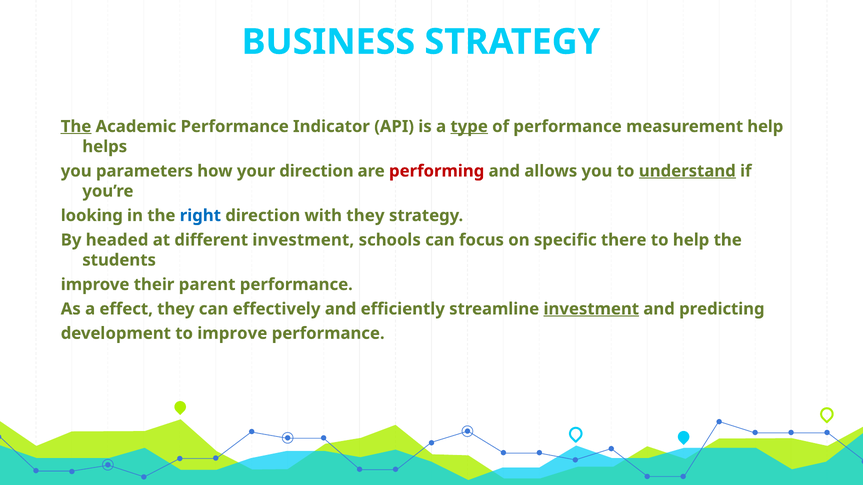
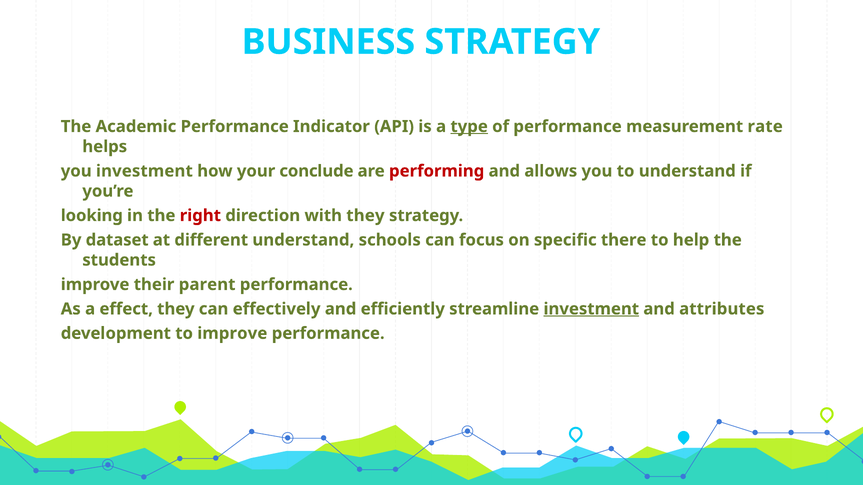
The at (76, 127) underline: present -> none
measurement help: help -> rate
you parameters: parameters -> investment
your direction: direction -> conclude
understand at (687, 171) underline: present -> none
right colour: blue -> red
headed: headed -> dataset
different investment: investment -> understand
predicting: predicting -> attributes
